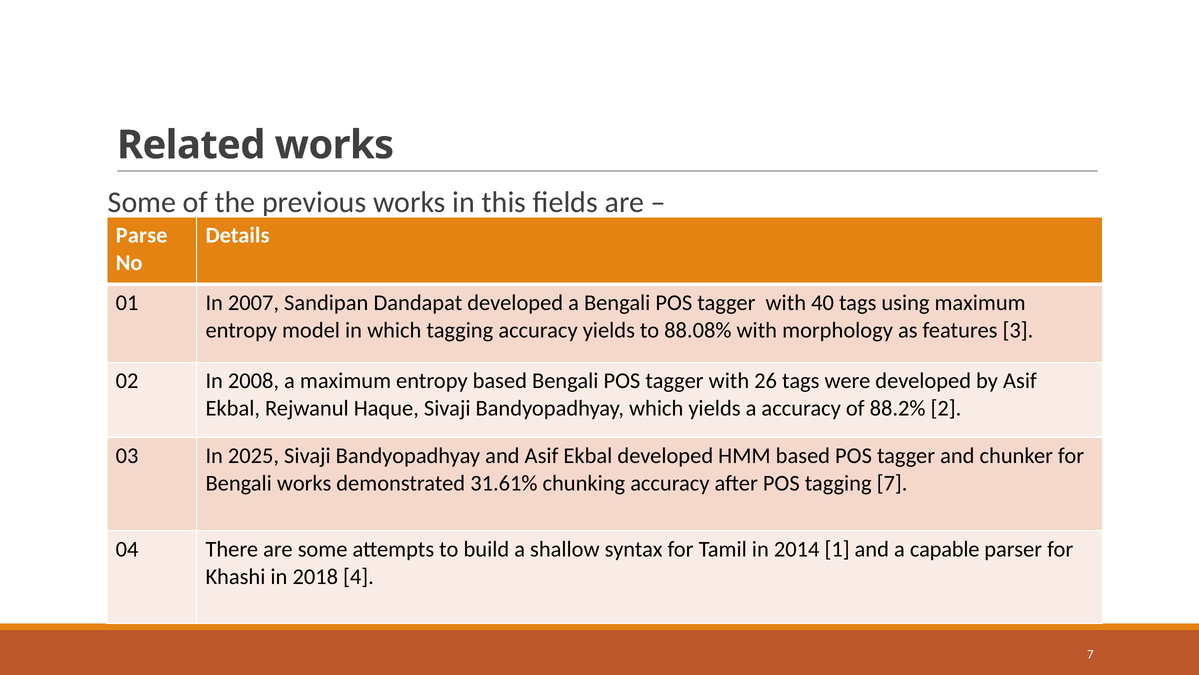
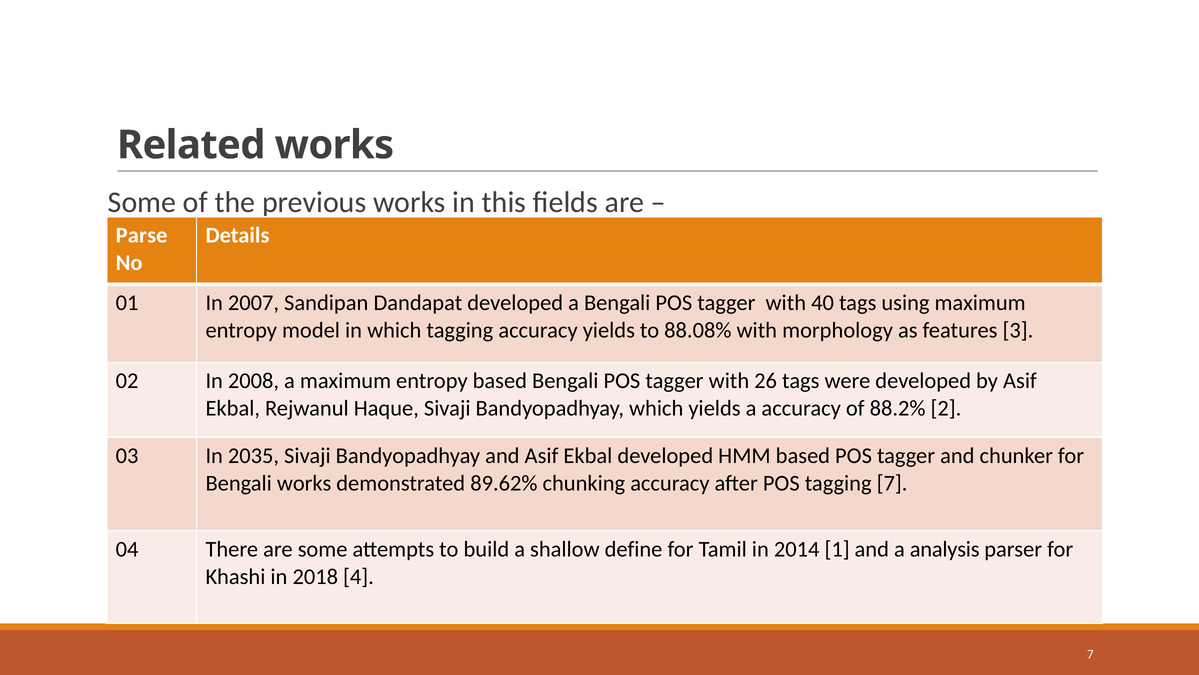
2025: 2025 -> 2035
31.61%: 31.61% -> 89.62%
syntax: syntax -> define
capable: capable -> analysis
